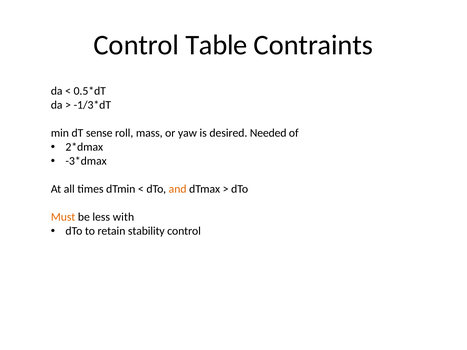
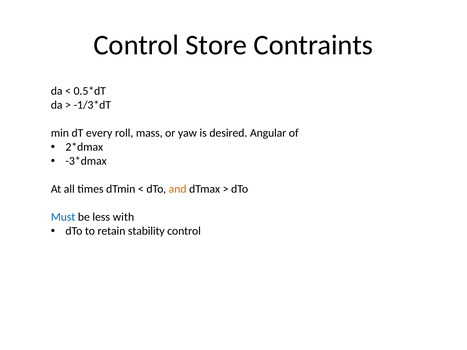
Table: Table -> Store
sense: sense -> every
Needed: Needed -> Angular
Must colour: orange -> blue
